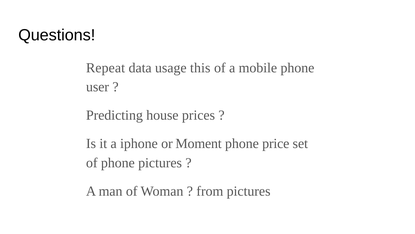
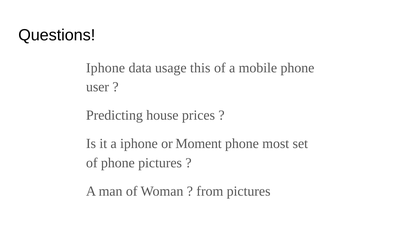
Repeat at (106, 68): Repeat -> Iphone
price: price -> most
